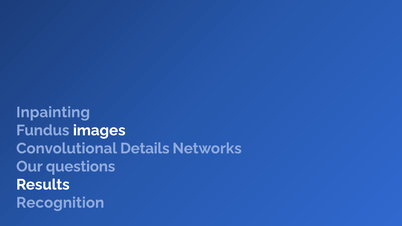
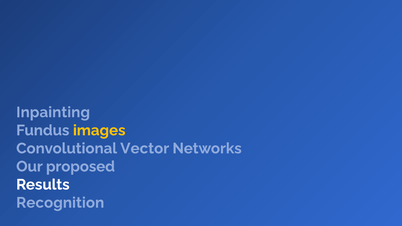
images colour: white -> yellow
Details: Details -> Vector
questions: questions -> proposed
